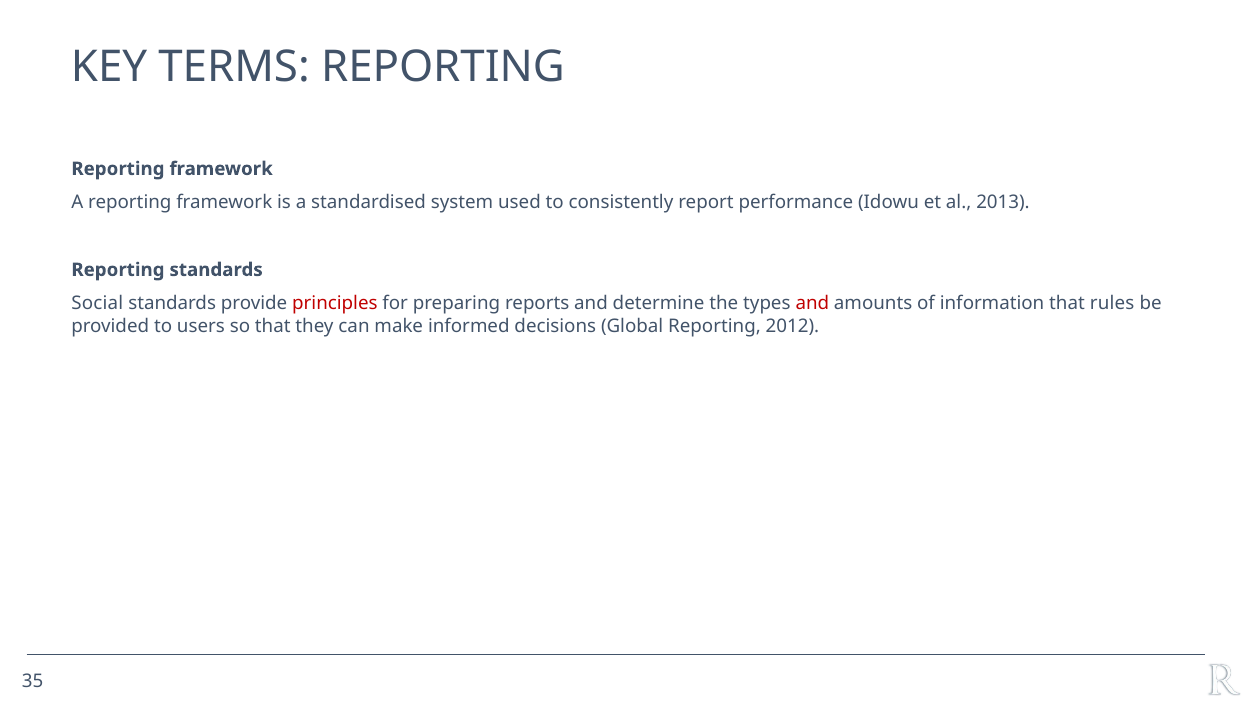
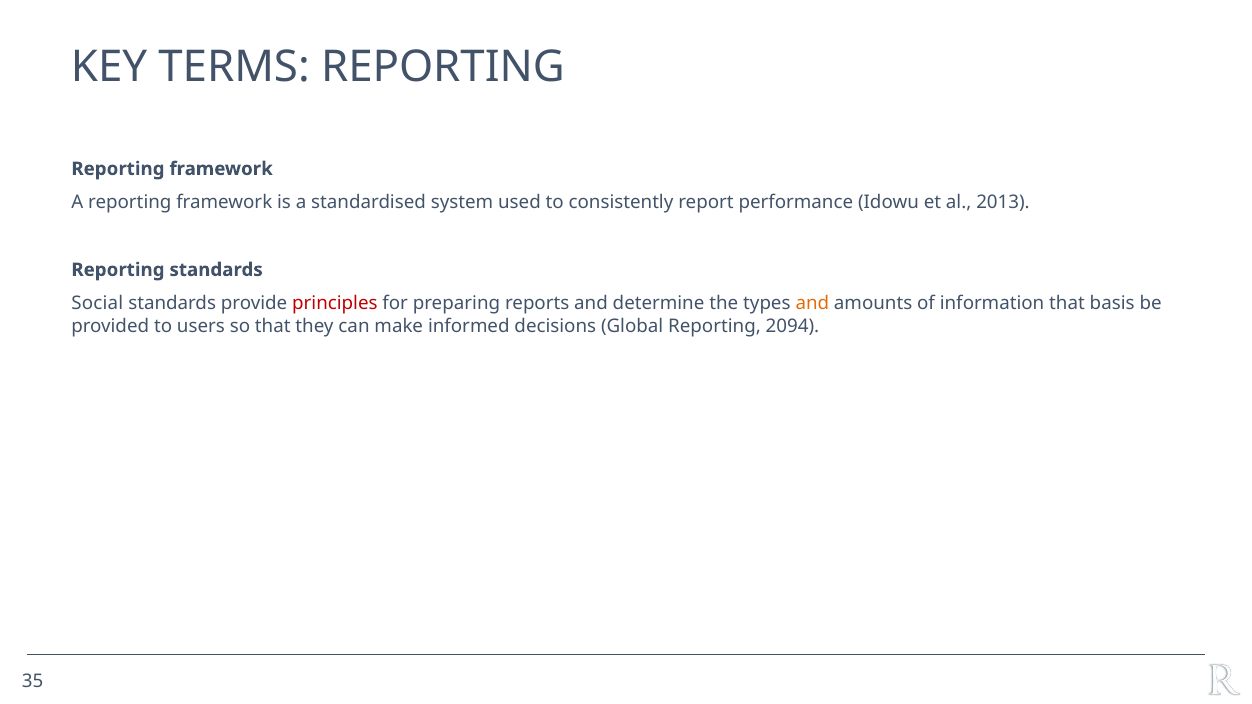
and at (812, 304) colour: red -> orange
rules: rules -> basis
2012: 2012 -> 2094
